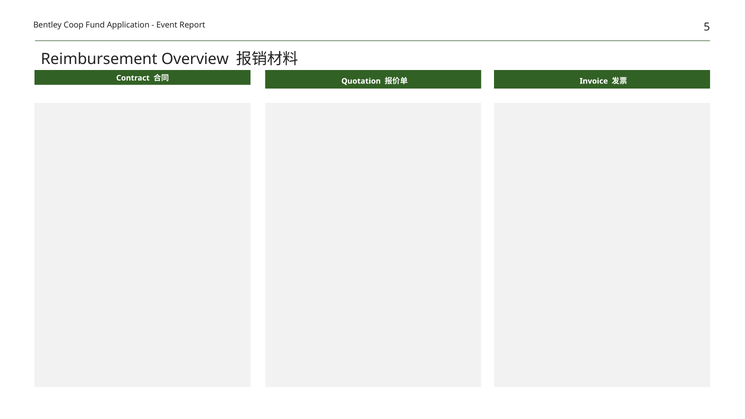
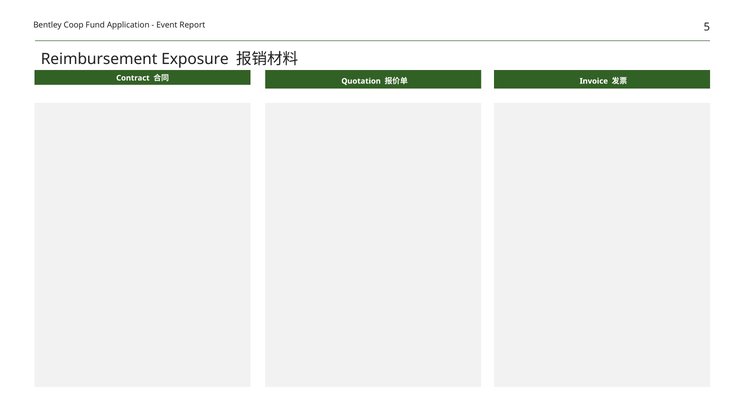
Overview: Overview -> Exposure
